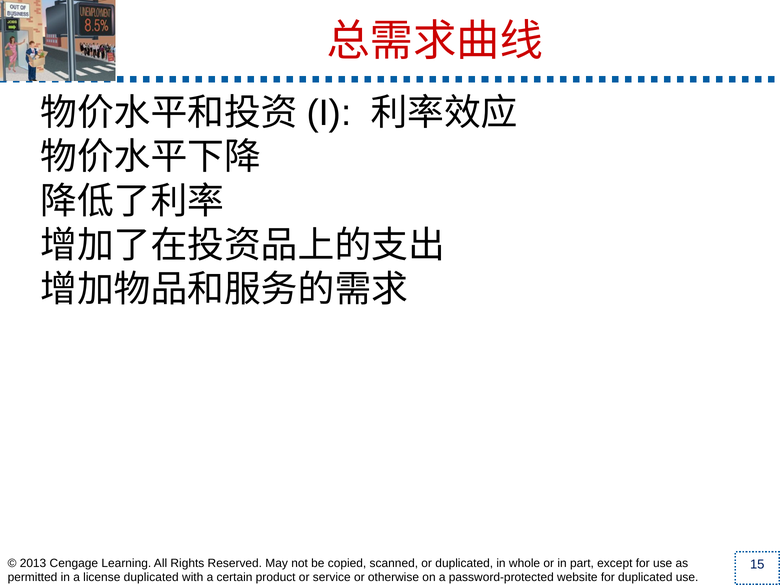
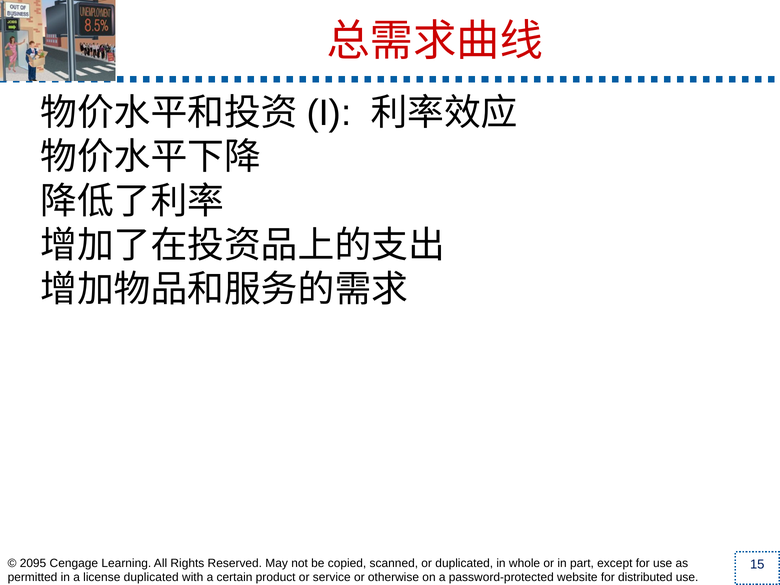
2013: 2013 -> 2095
for duplicated: duplicated -> distributed
